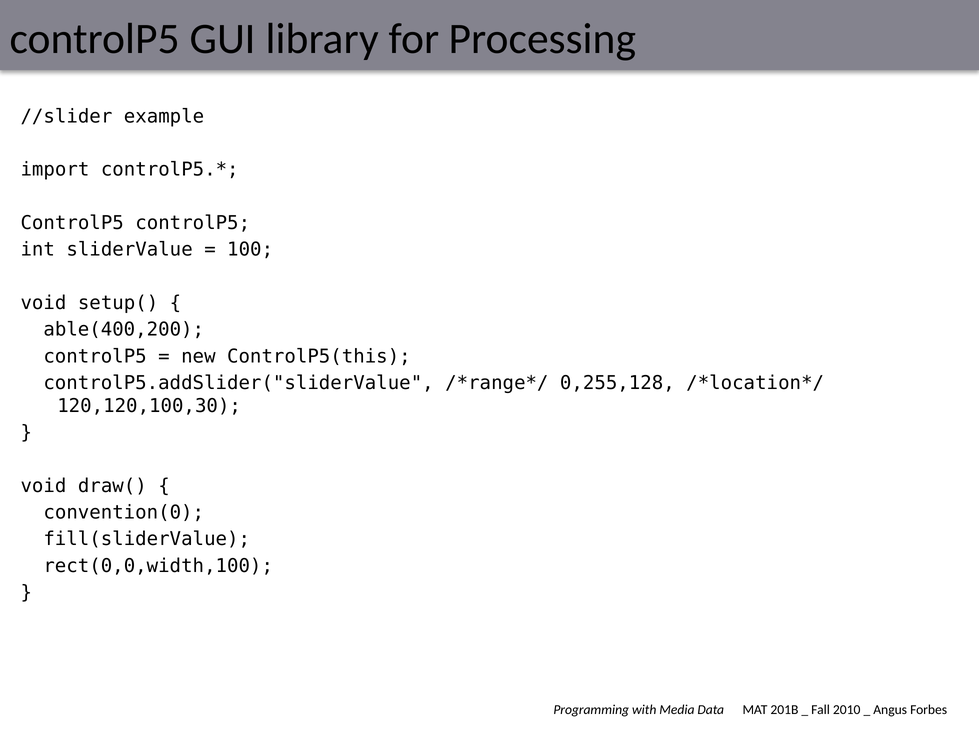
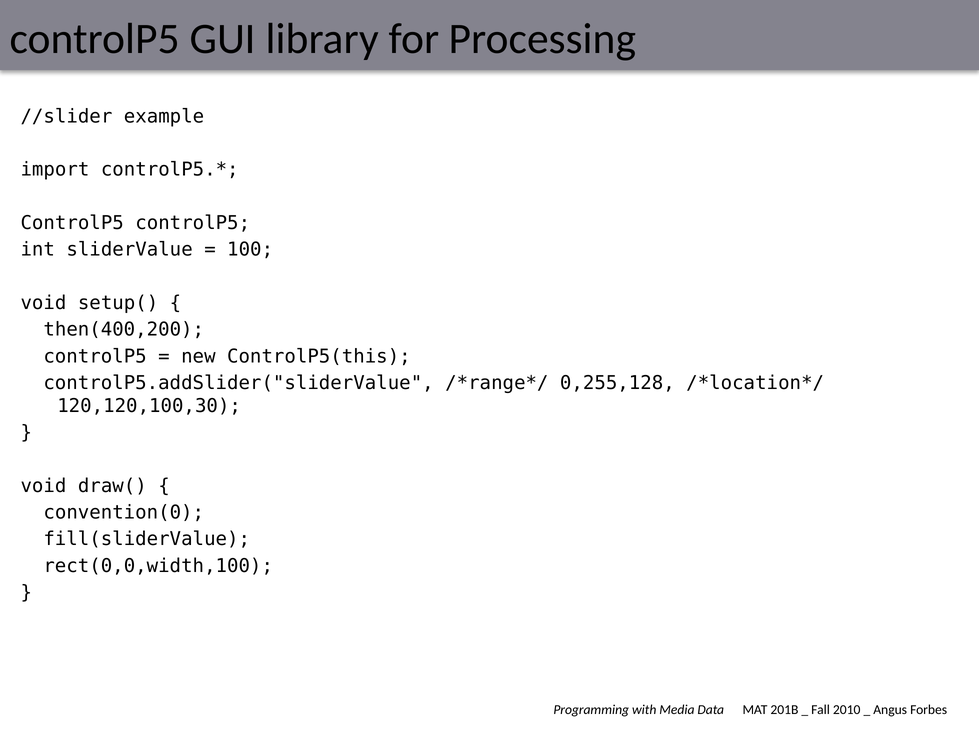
able(400,200: able(400,200 -> then(400,200
